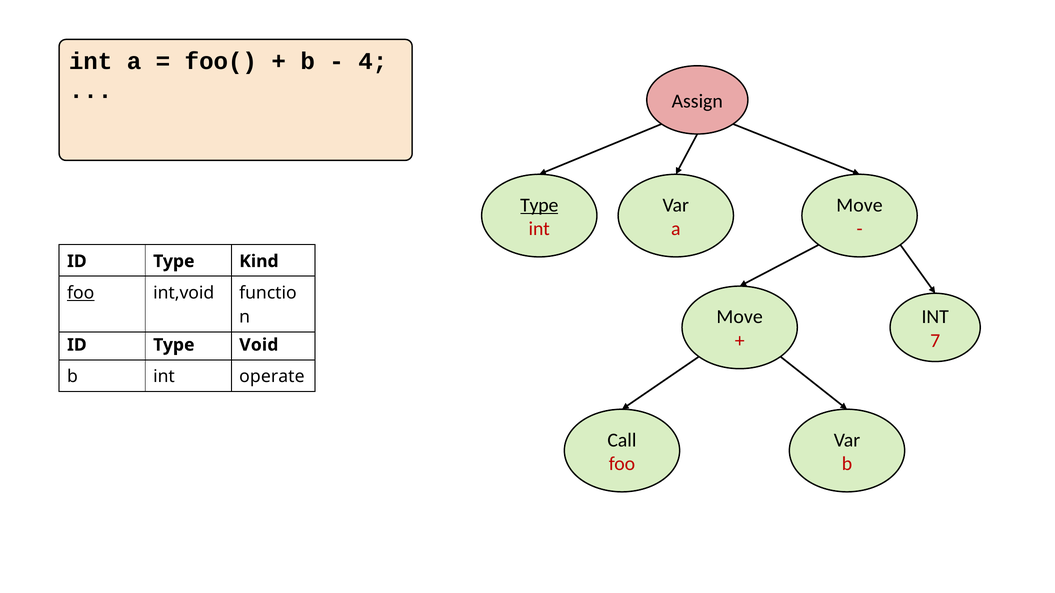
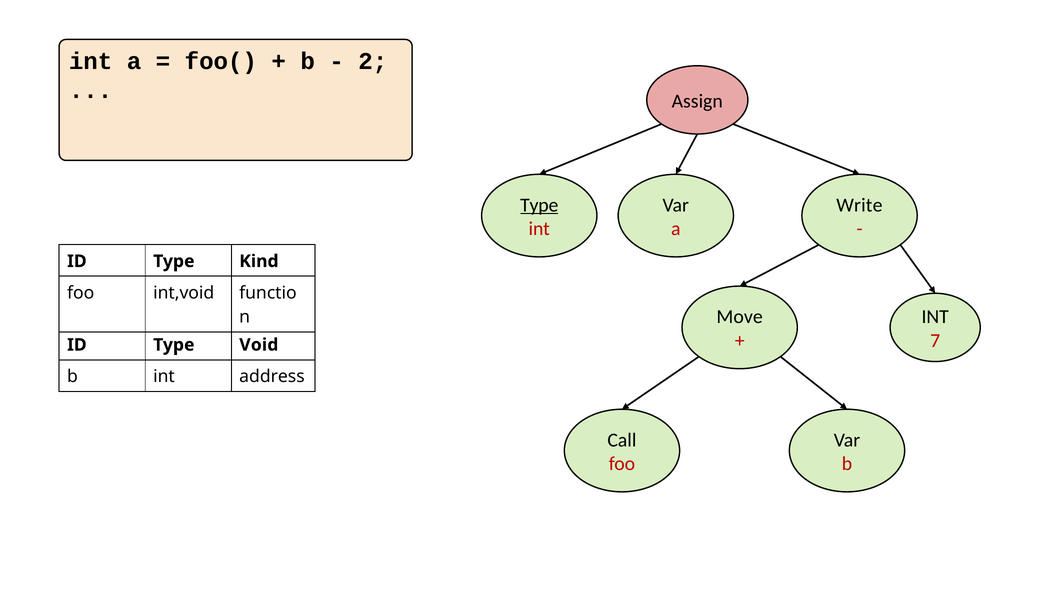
4: 4 -> 2
Move at (859, 205): Move -> Write
foo at (81, 293) underline: present -> none
operate: operate -> address
